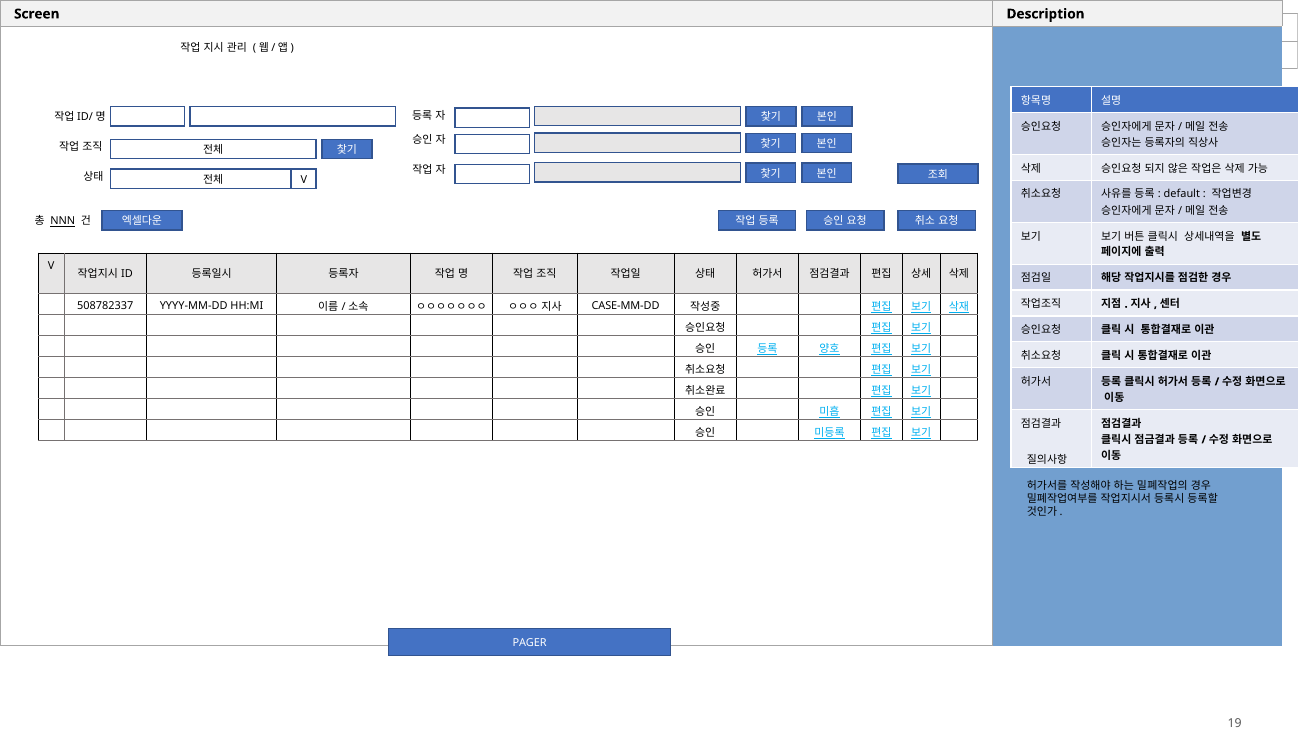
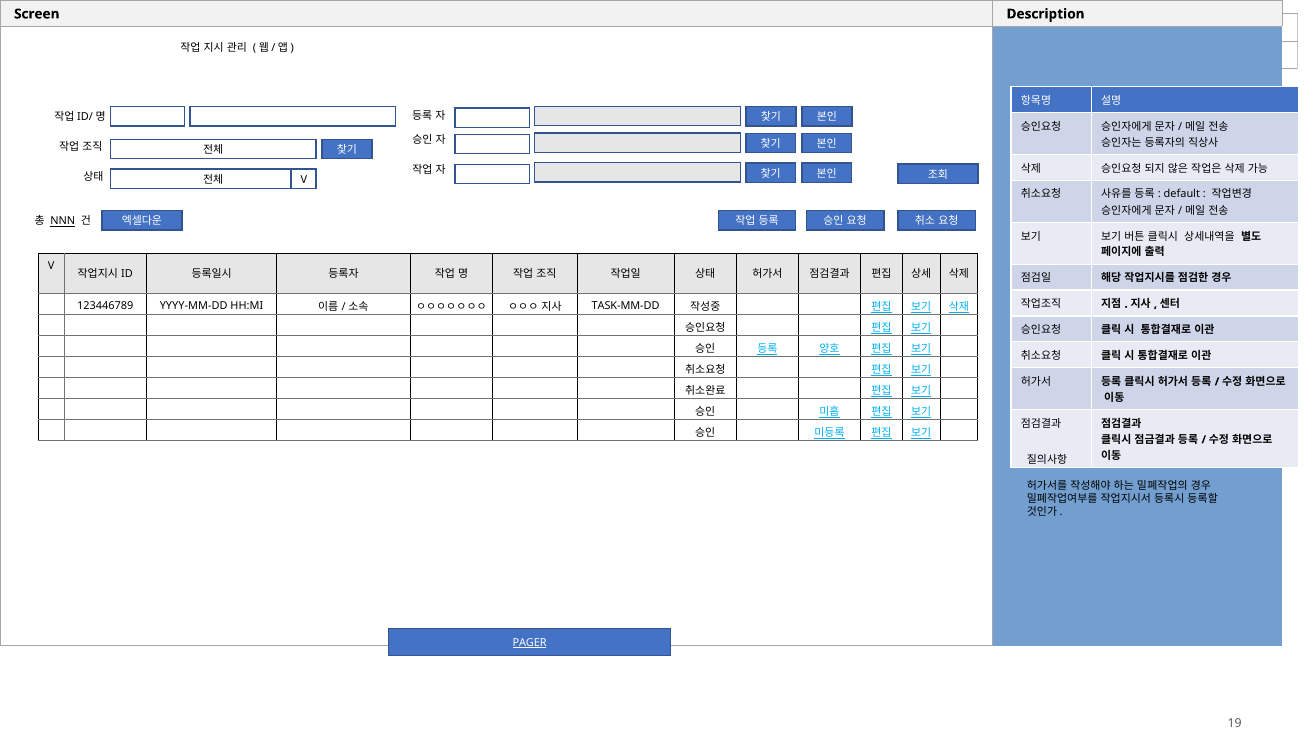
508782337: 508782337 -> 123446789
CASE-MM-DD: CASE-MM-DD -> TASK-MM-DD
PAGER underline: none -> present
